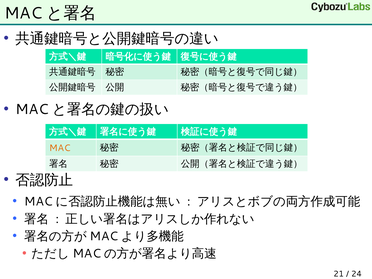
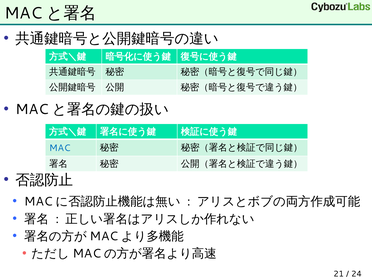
MAC colour: orange -> blue
